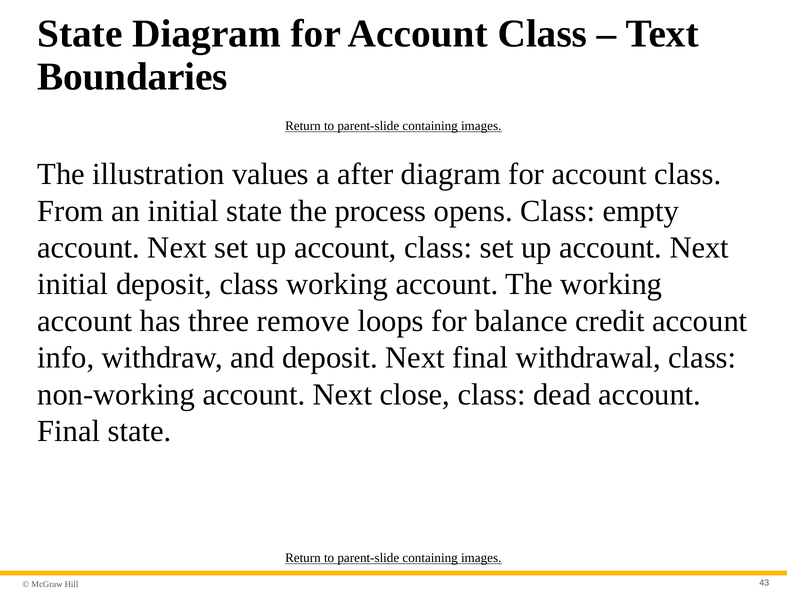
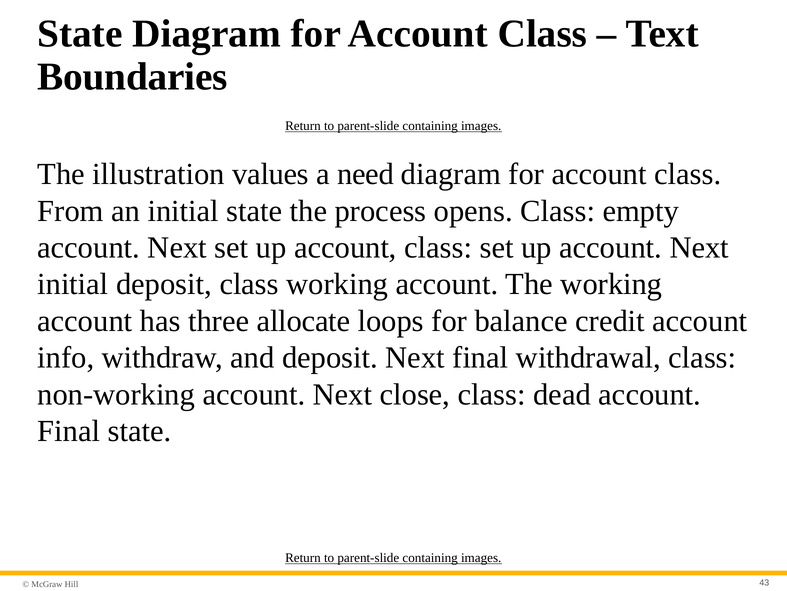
after: after -> need
remove: remove -> allocate
